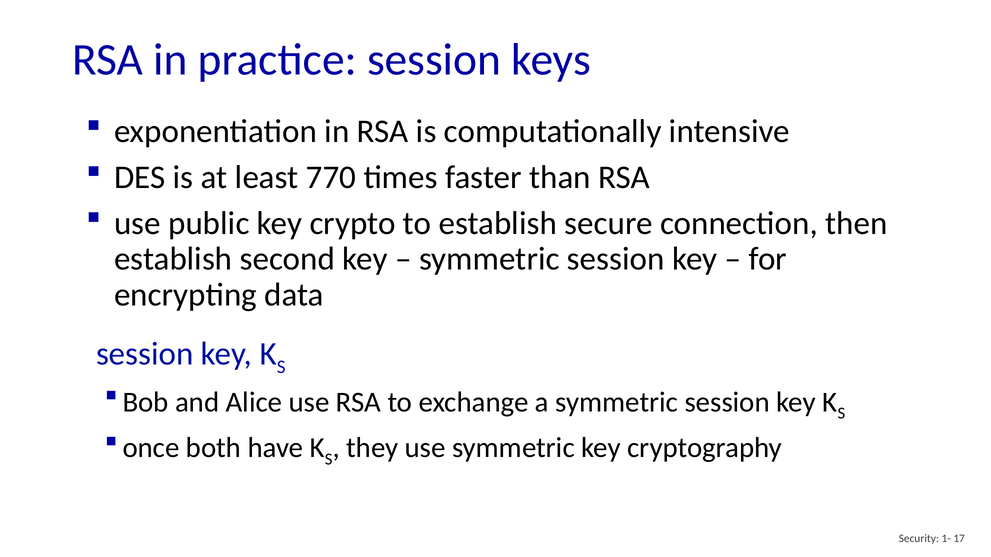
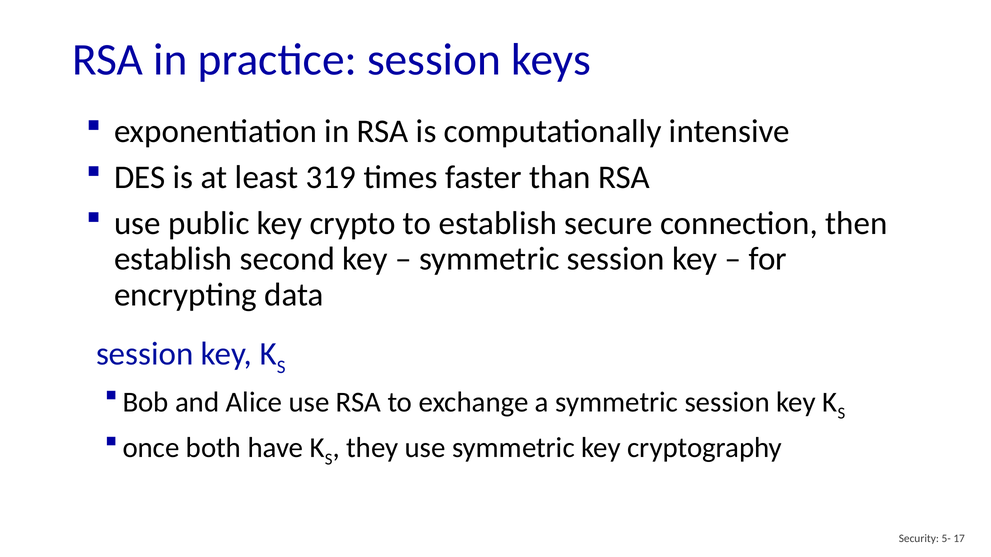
770: 770 -> 319
1-: 1- -> 5-
